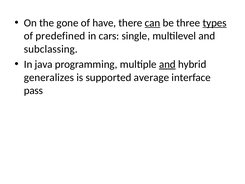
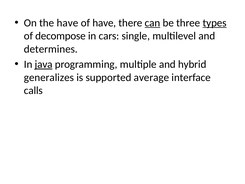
the gone: gone -> have
predefined: predefined -> decompose
subclassing: subclassing -> determines
java underline: none -> present
and at (167, 64) underline: present -> none
pass: pass -> calls
